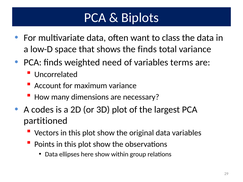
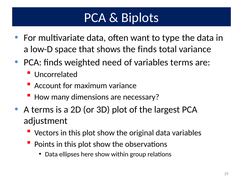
class: class -> type
A codes: codes -> terms
partitioned: partitioned -> adjustment
